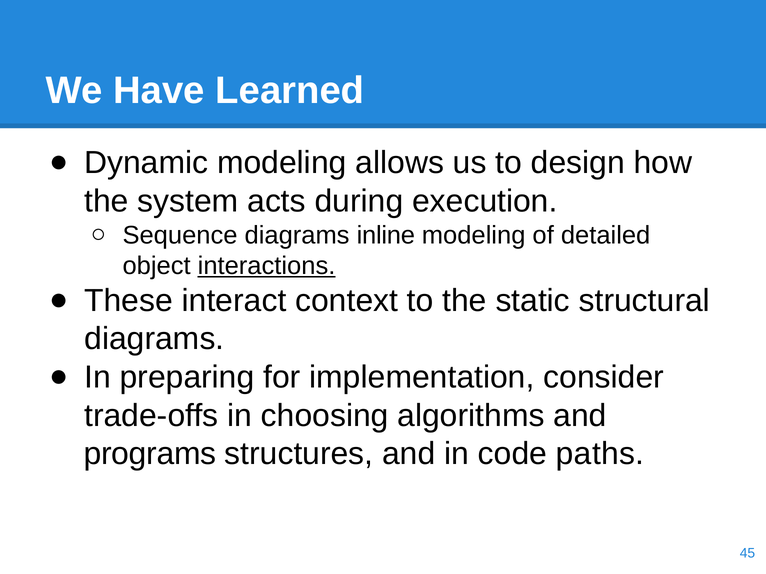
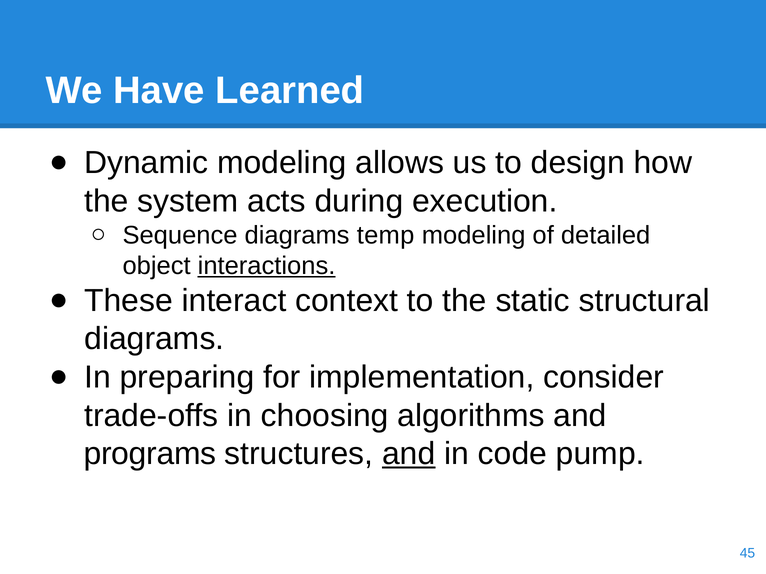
inline: inline -> temp
and at (409, 454) underline: none -> present
paths: paths -> pump
